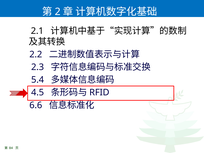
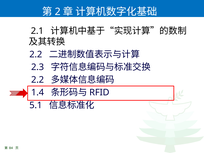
5.4 at (38, 80): 5.4 -> 2.2
4.5: 4.5 -> 1.4
6.6: 6.6 -> 5.1
